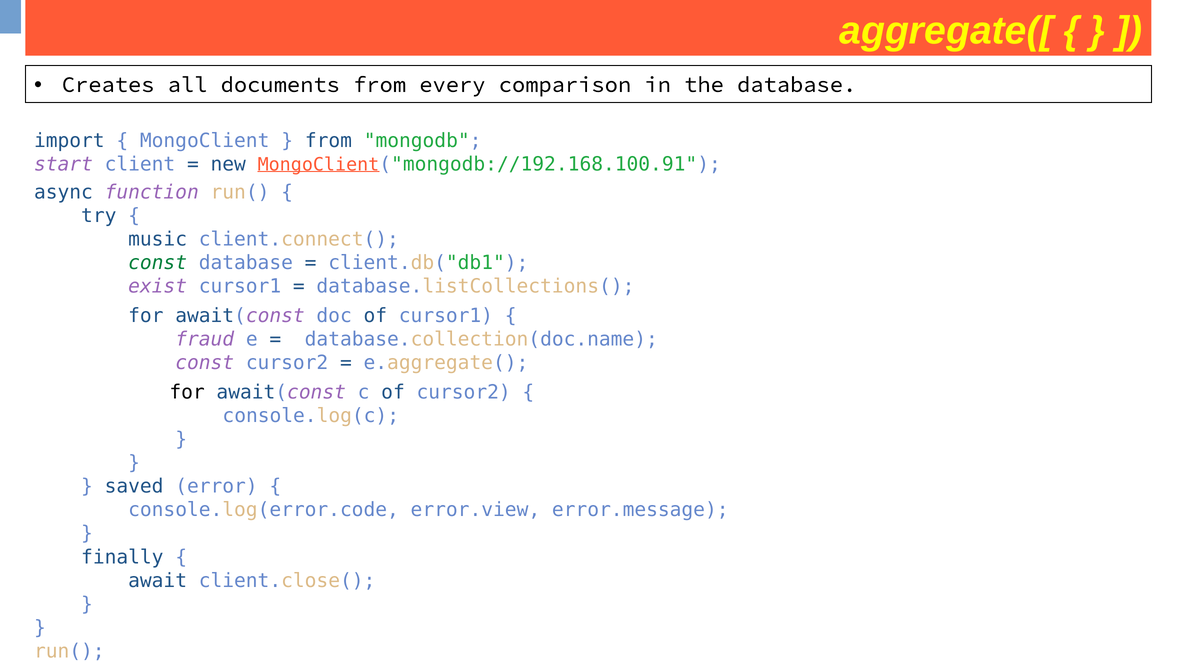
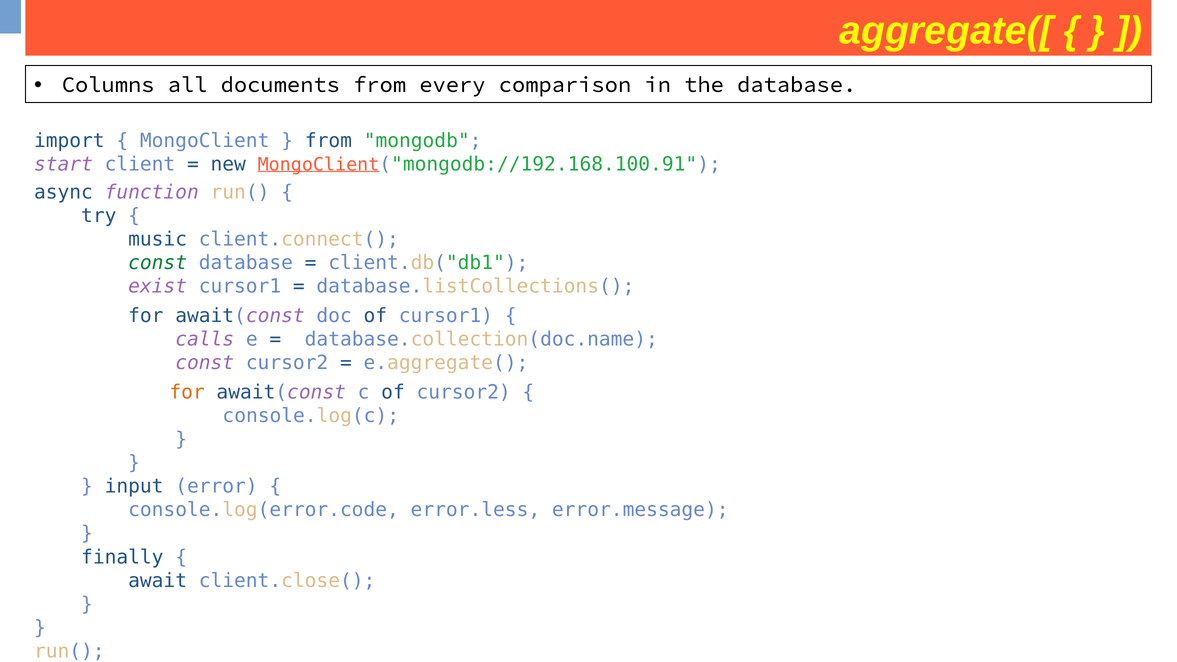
Creates: Creates -> Columns
fraud: fraud -> calls
for at (187, 392) colour: black -> orange
saved: saved -> input
error.view: error.view -> error.less
